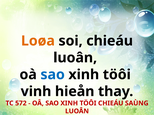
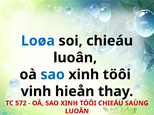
Loøa colour: orange -> blue
